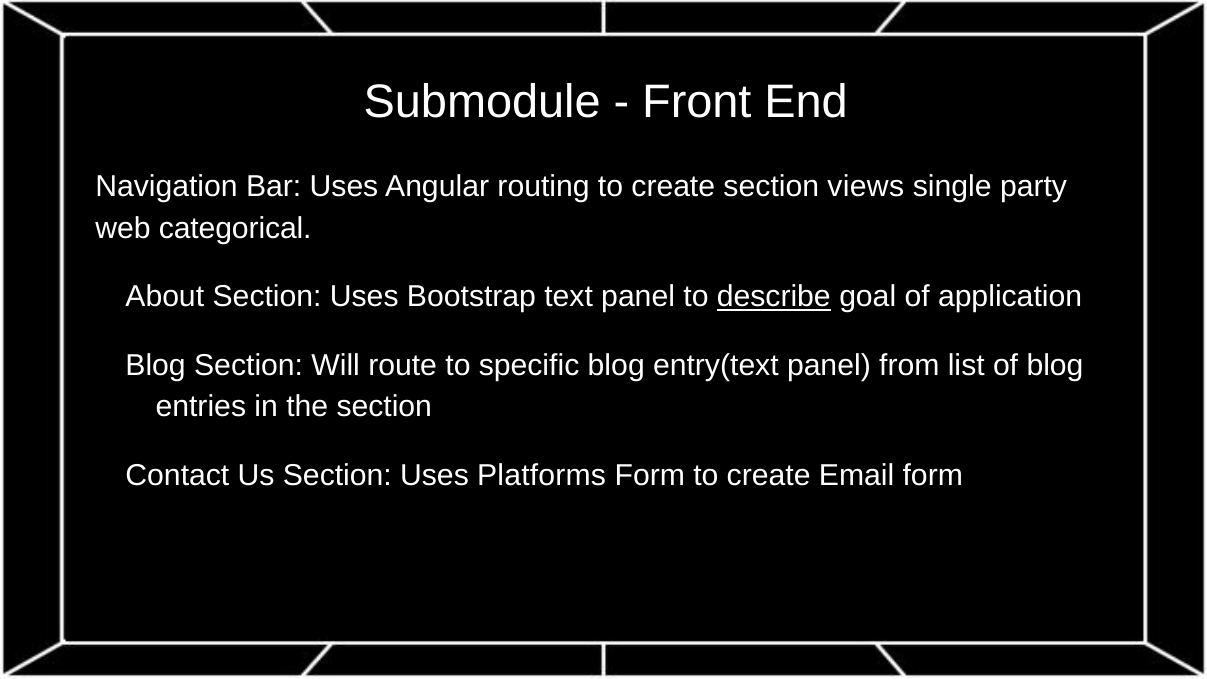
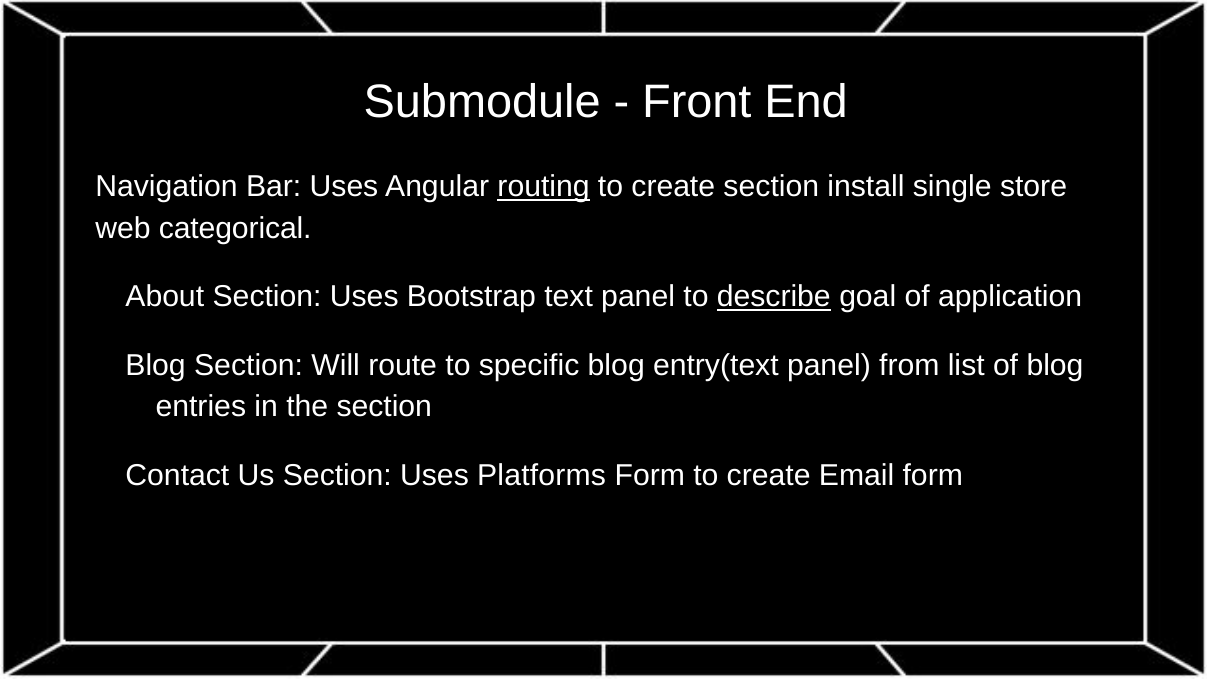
routing underline: none -> present
views: views -> install
party: party -> store
